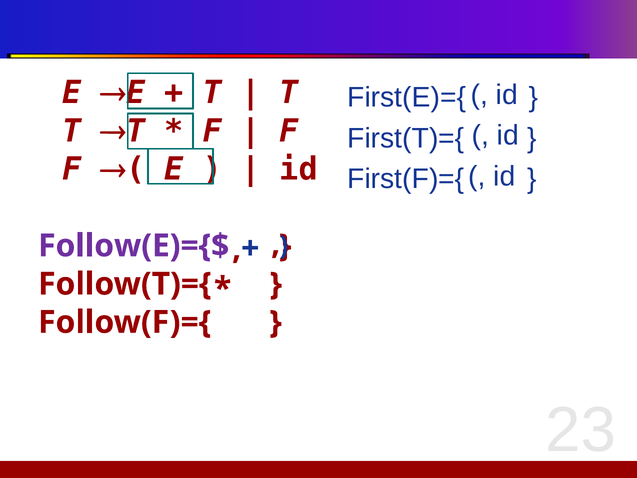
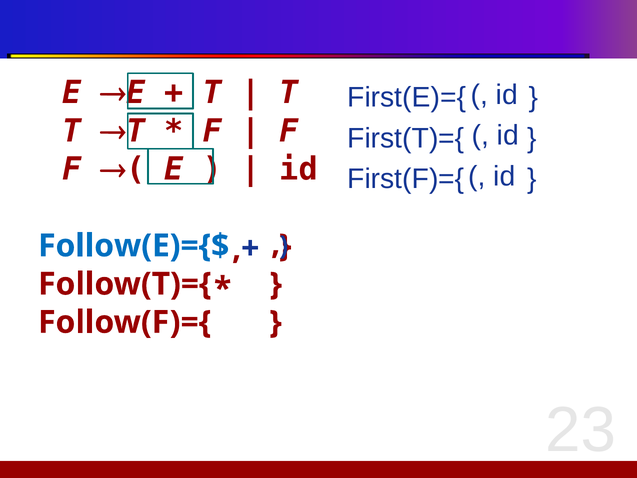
Follow(E)={$ colour: purple -> blue
